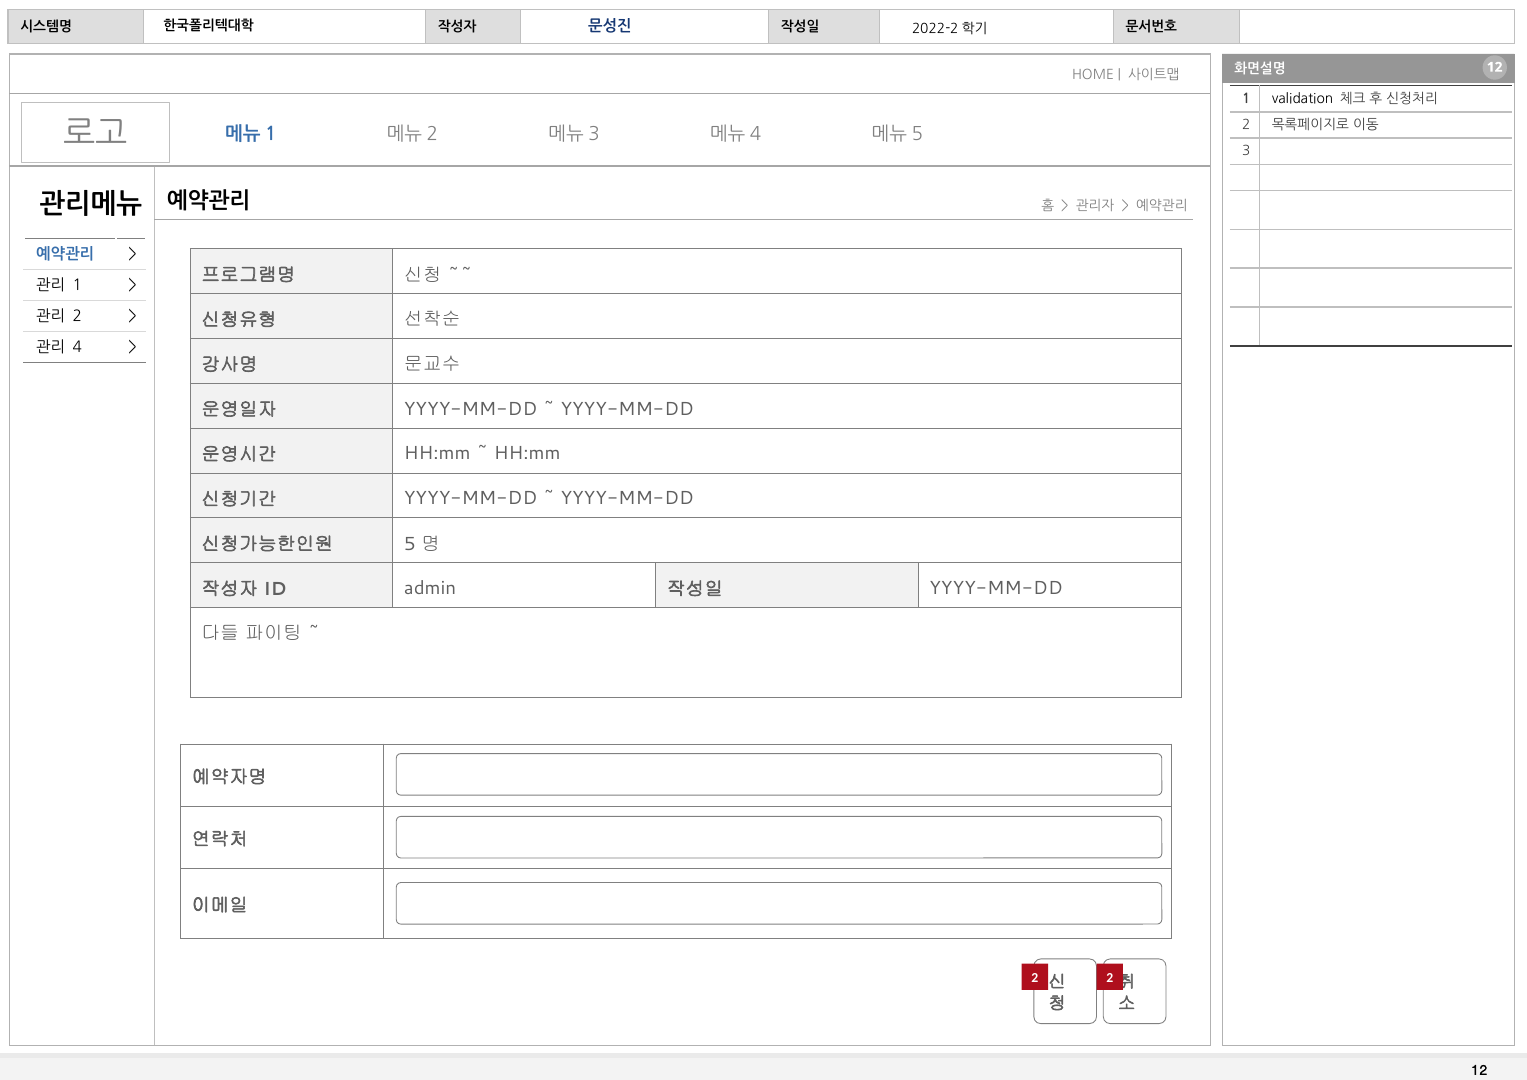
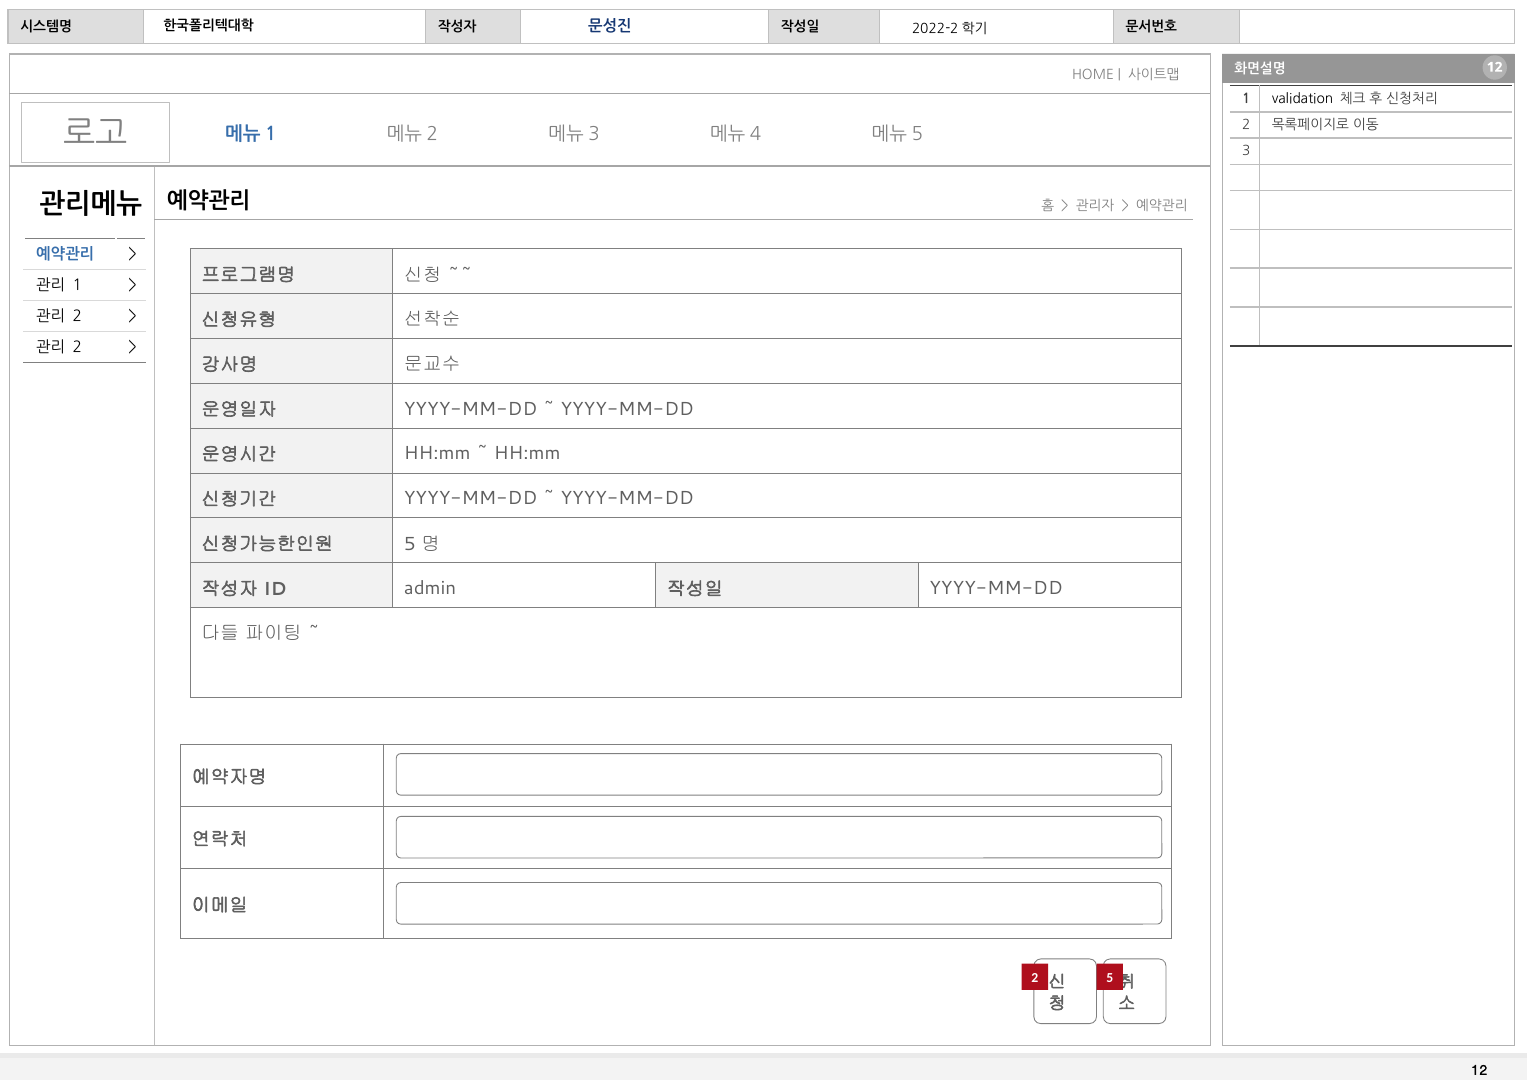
4 at (77, 347): 4 -> 2
2 2: 2 -> 5
